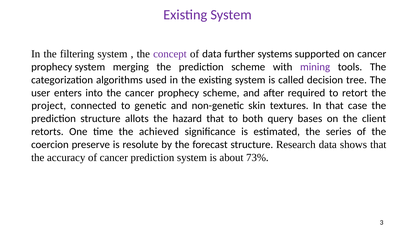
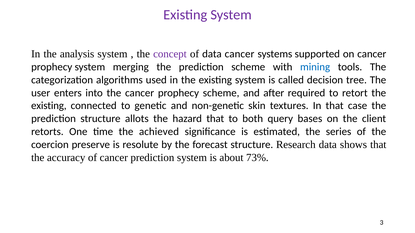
filtering: filtering -> analysis
data further: further -> cancer
mining colour: purple -> blue
project at (49, 106): project -> existing
